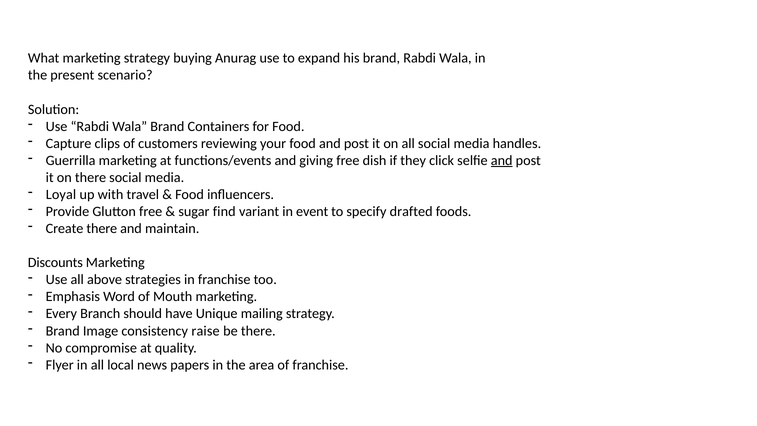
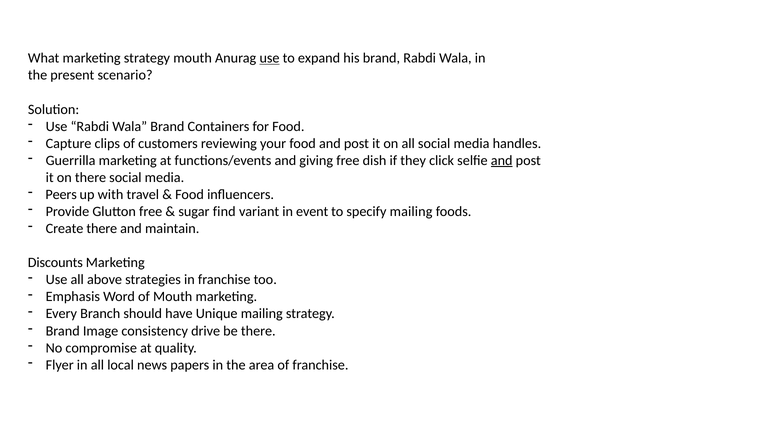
strategy buying: buying -> mouth
use at (270, 58) underline: none -> present
Loyal: Loyal -> Peers
specify drafted: drafted -> mailing
raise: raise -> drive
